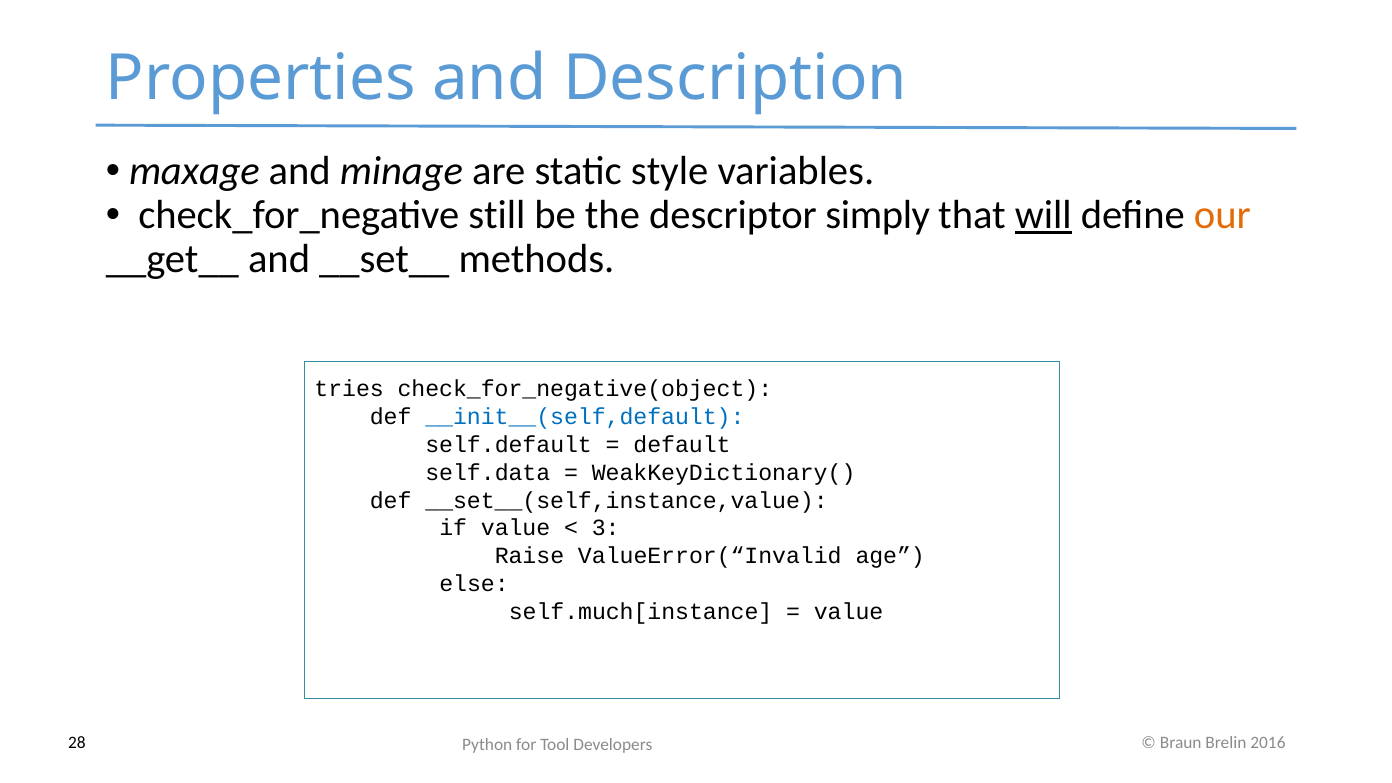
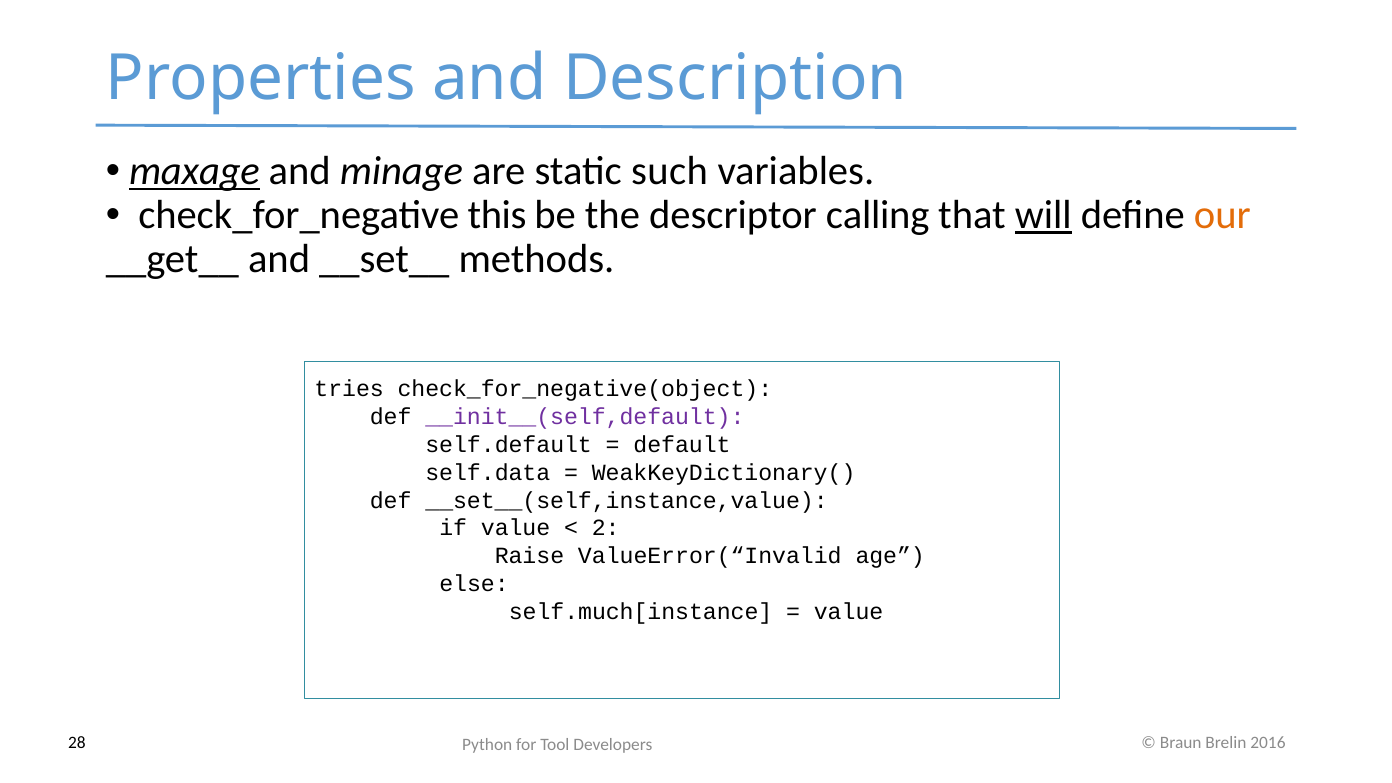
maxage underline: none -> present
style: style -> such
still: still -> this
simply: simply -> calling
__init__(self,default colour: blue -> purple
3: 3 -> 2
